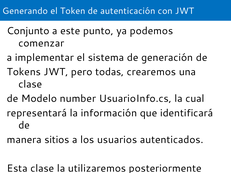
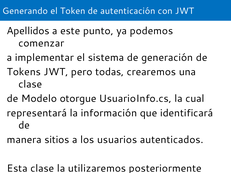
Conjunto: Conjunto -> Apellidos
number: number -> otorgue
